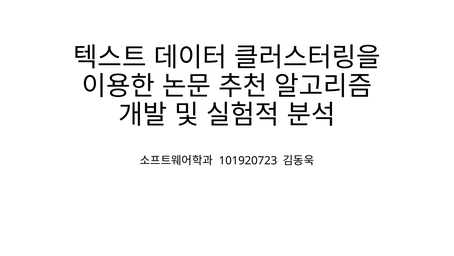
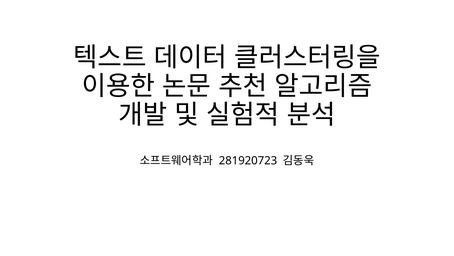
101920723: 101920723 -> 281920723
